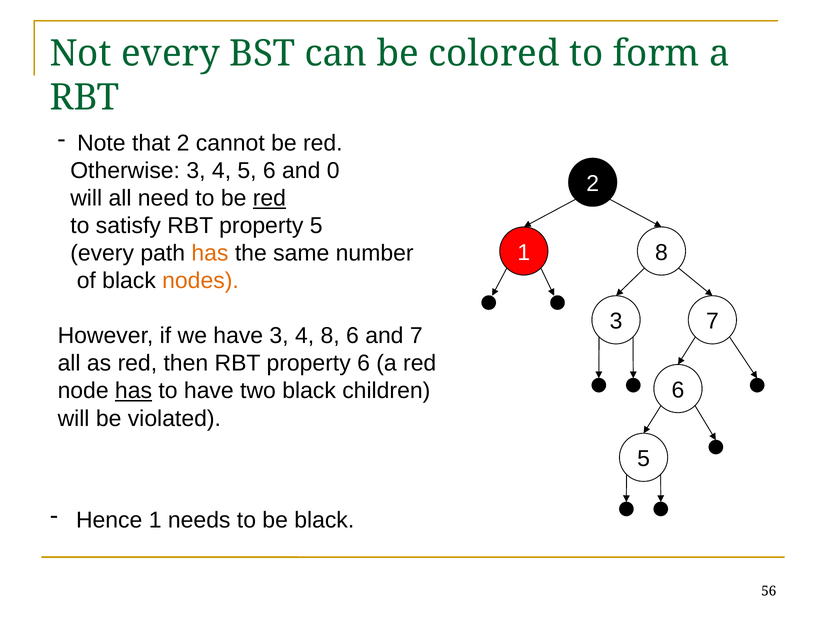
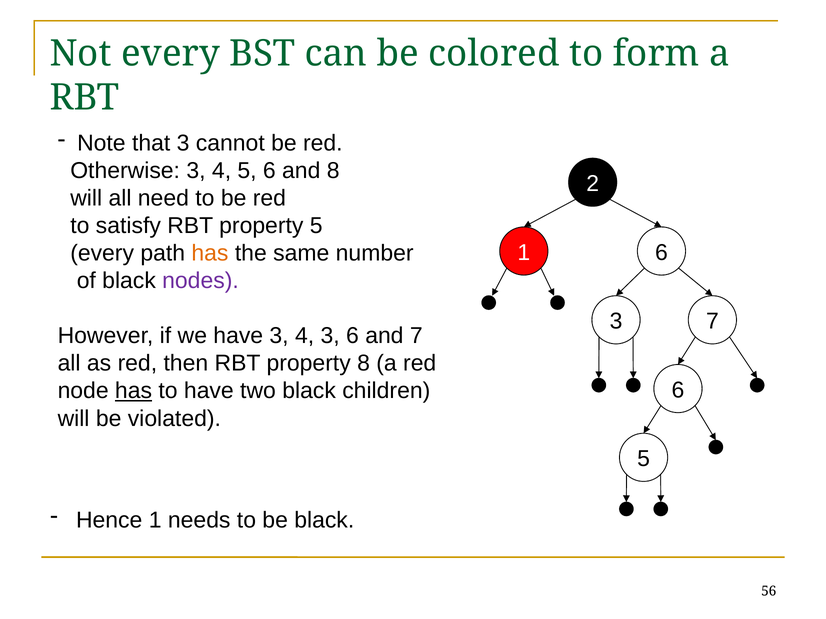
that 2: 2 -> 3
and 0: 0 -> 8
red at (269, 198) underline: present -> none
1 8: 8 -> 6
nodes colour: orange -> purple
4 8: 8 -> 3
property 6: 6 -> 8
